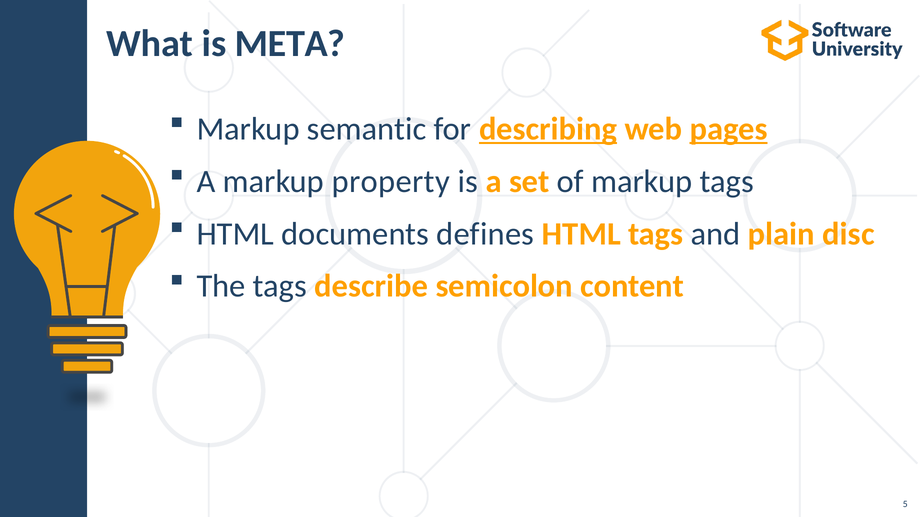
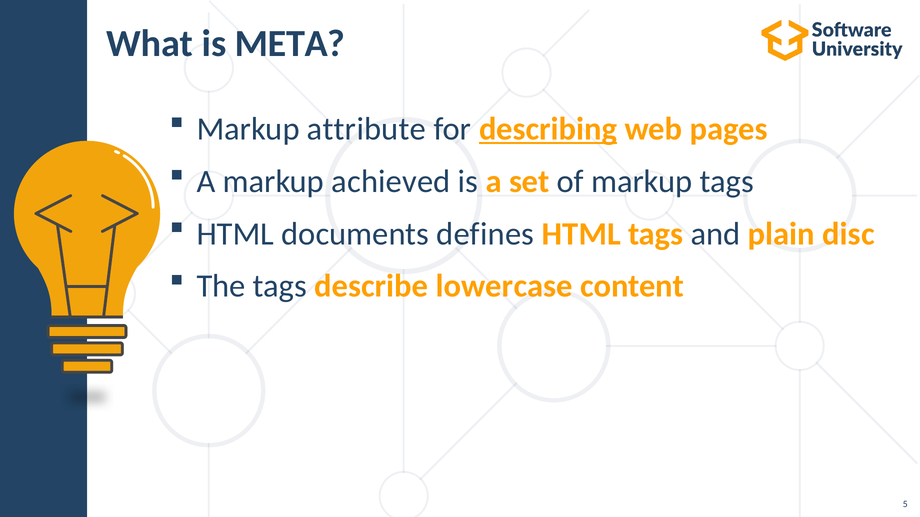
semantic: semantic -> attribute
pages underline: present -> none
property: property -> achieved
semicolon: semicolon -> lowercase
